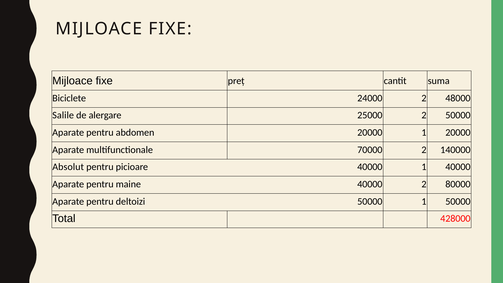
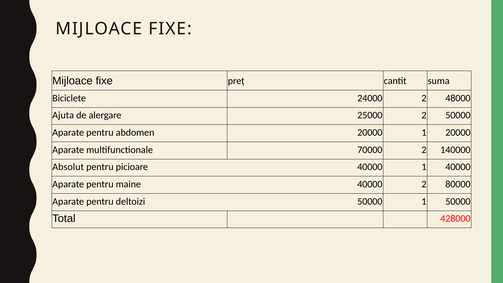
Salile: Salile -> Ajuta
